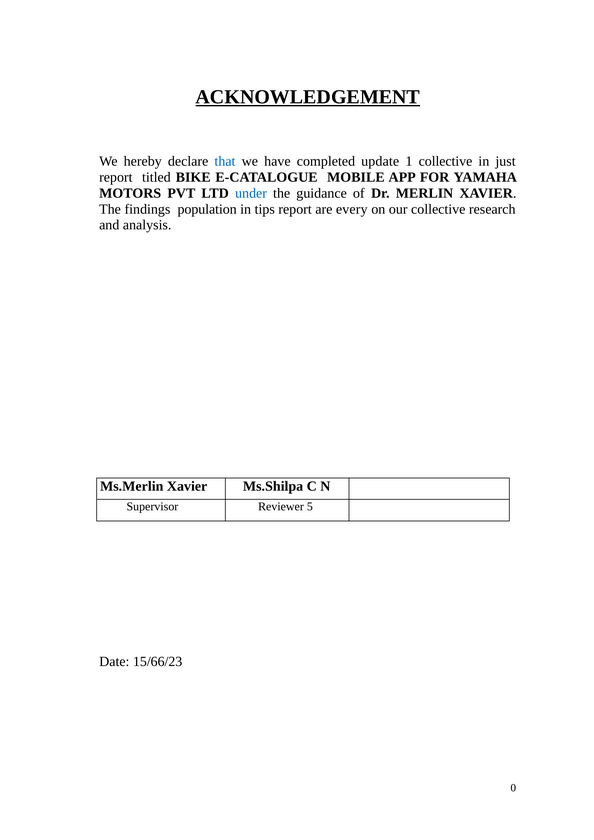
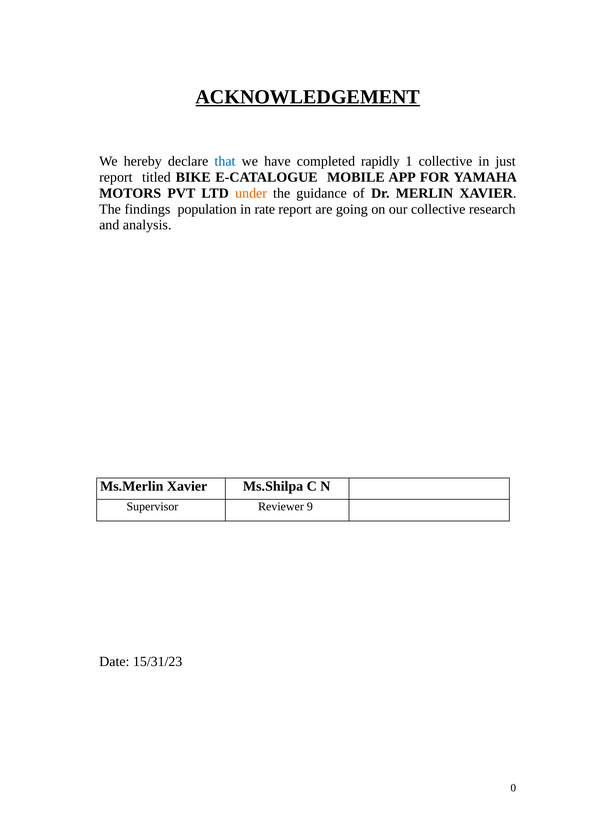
update: update -> rapidly
under colour: blue -> orange
tips: tips -> rate
every: every -> going
5: 5 -> 9
15/66/23: 15/66/23 -> 15/31/23
